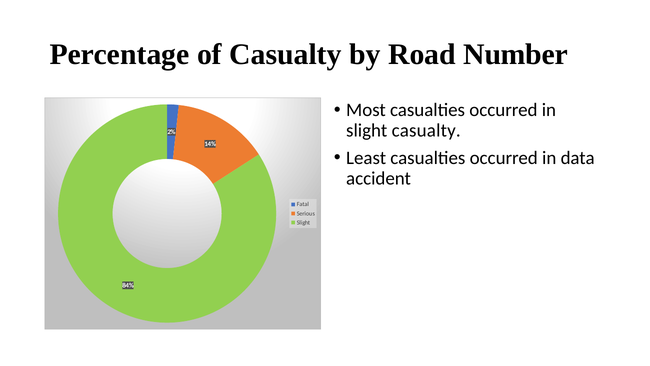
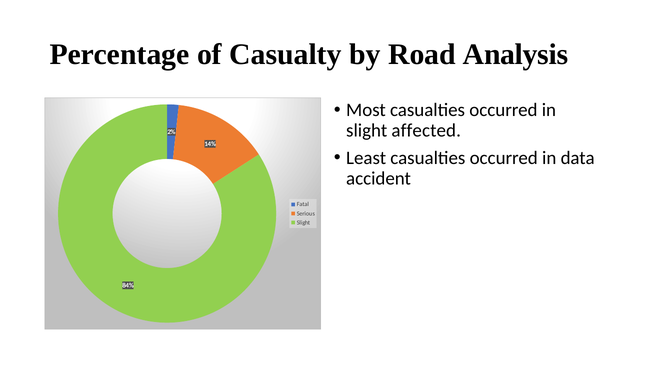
Number: Number -> Analysis
casualty at (426, 130): casualty -> affected
